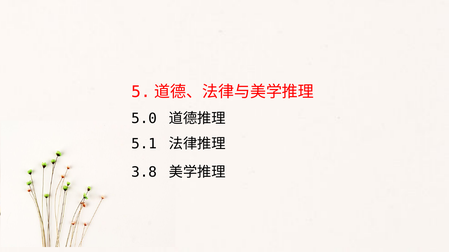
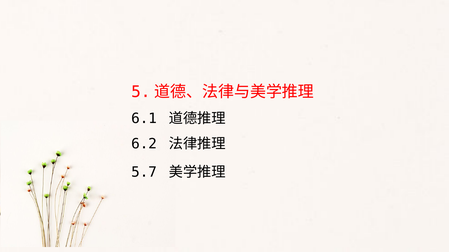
5.0: 5.0 -> 6.1
5.1: 5.1 -> 6.2
3.8: 3.8 -> 5.7
